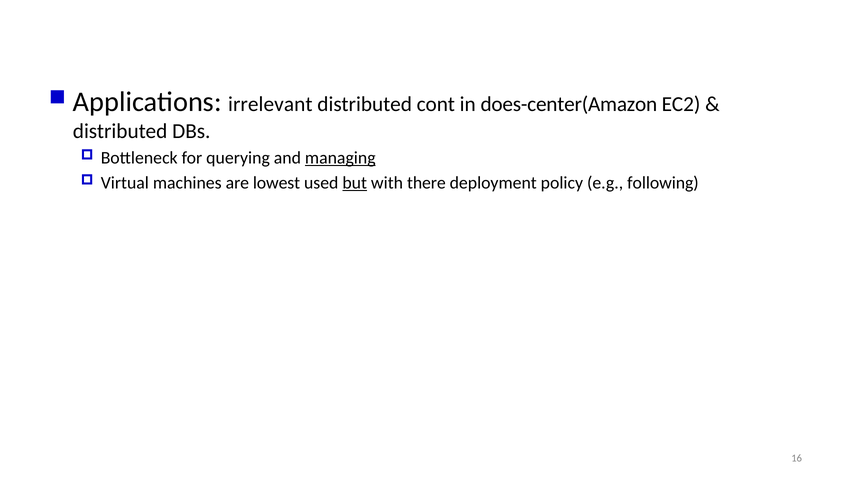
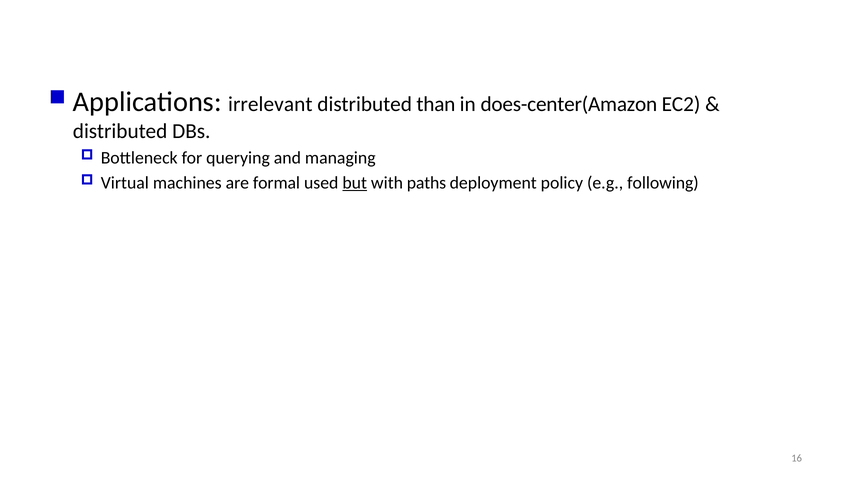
cont: cont -> than
managing underline: present -> none
lowest: lowest -> formal
there: there -> paths
